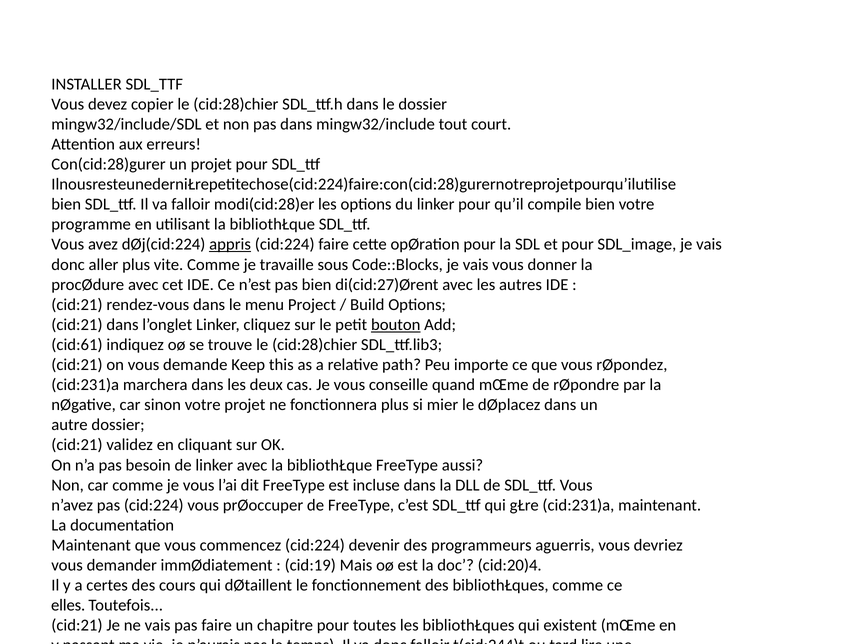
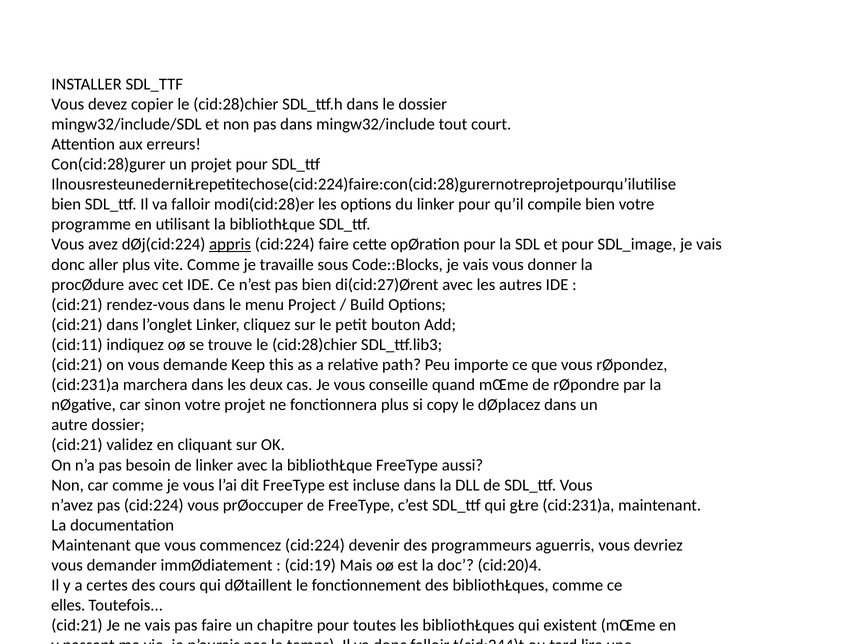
bouton underline: present -> none
cid:61: cid:61 -> cid:11
mier: mier -> copy
